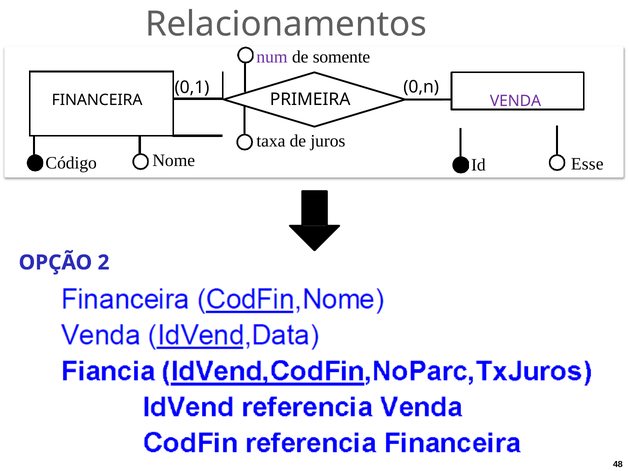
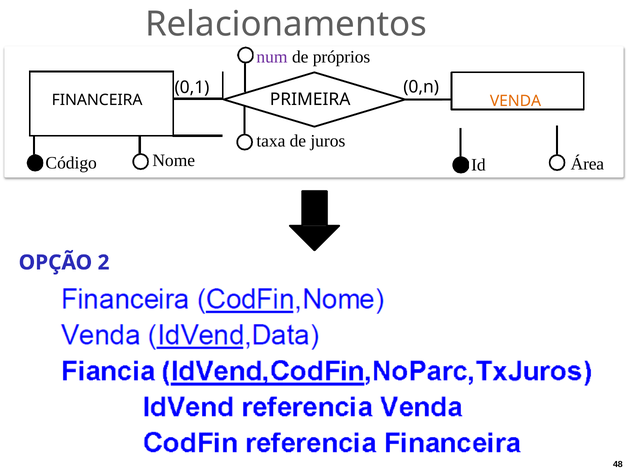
somente: somente -> próprios
VENDA colour: purple -> orange
Esse: Esse -> Área
